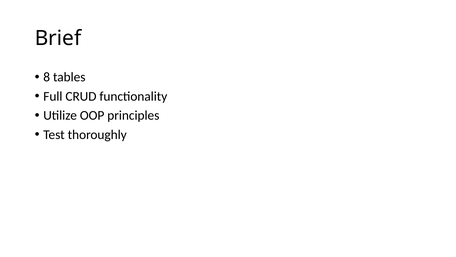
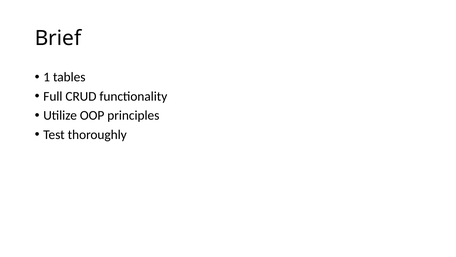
8: 8 -> 1
